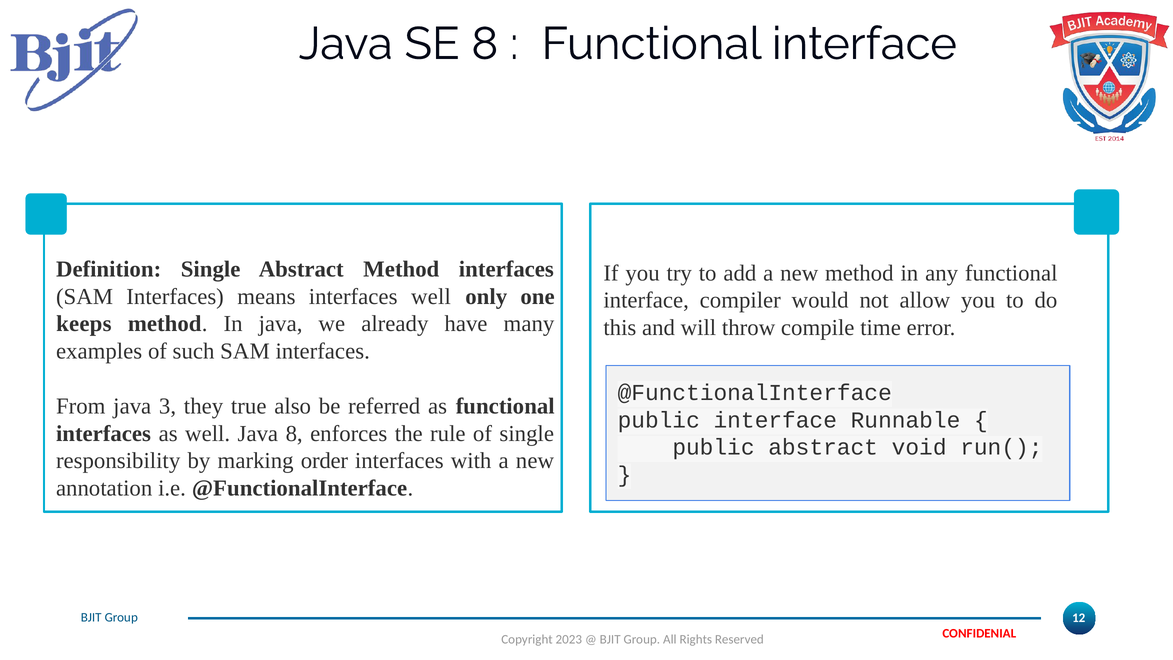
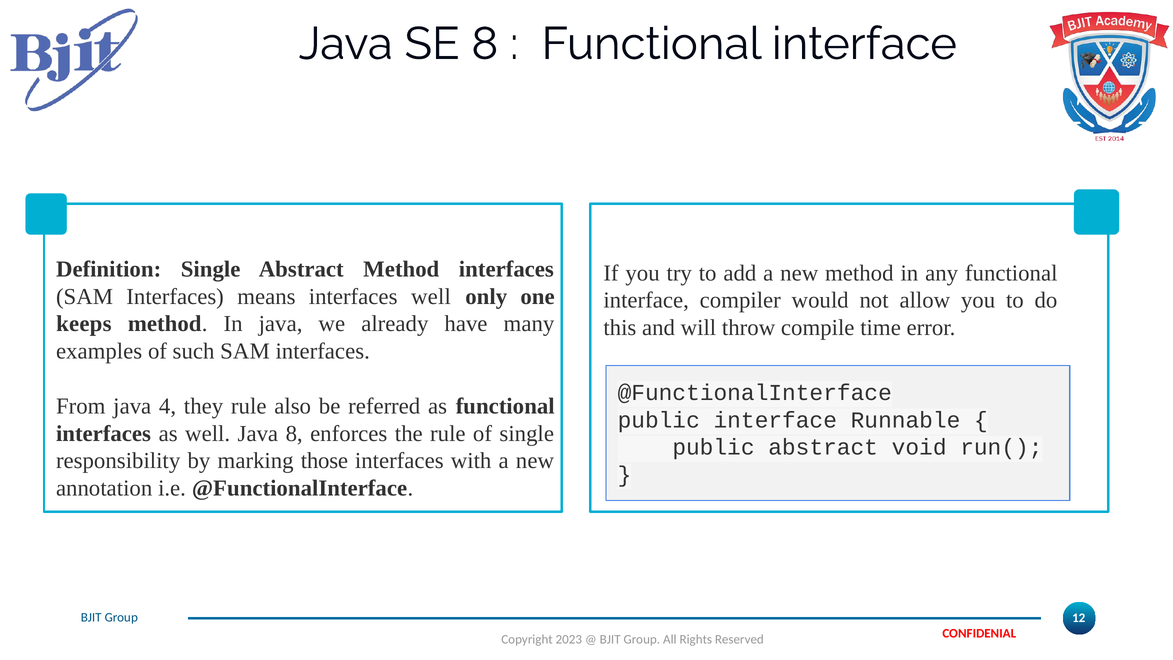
3: 3 -> 4
they true: true -> rule
order: order -> those
